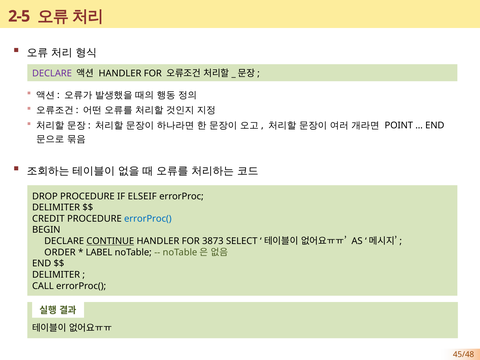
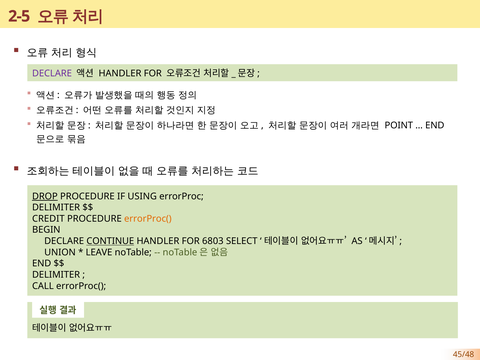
DROP underline: none -> present
ELSEIF: ELSEIF -> USING
errorProc( at (148, 219) colour: blue -> orange
3873: 3873 -> 6803
ORDER: ORDER -> UNION
LABEL: LABEL -> LEAVE
